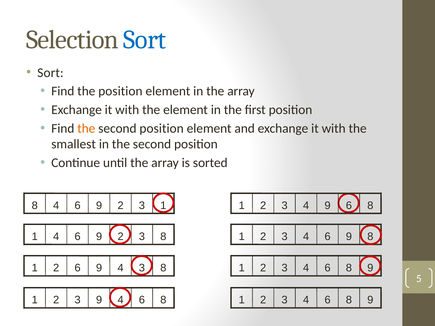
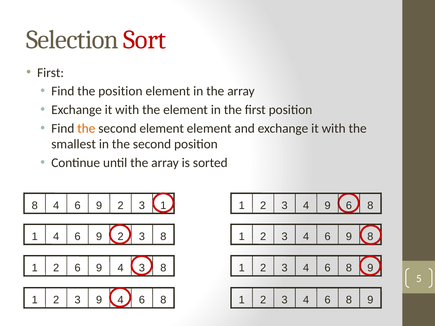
Sort at (145, 40) colour: blue -> red
Sort at (50, 73): Sort -> First
position at (162, 128): position -> element
